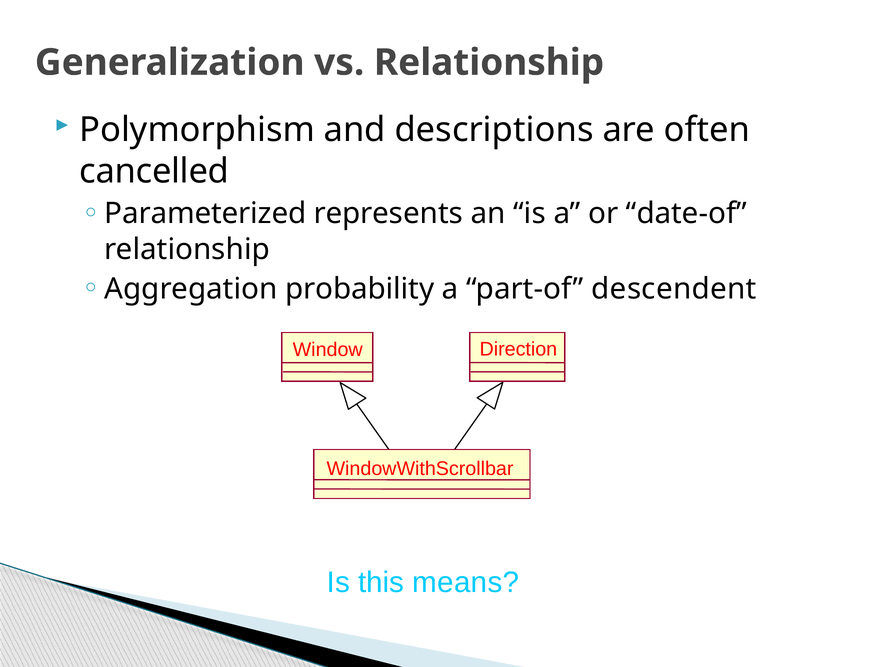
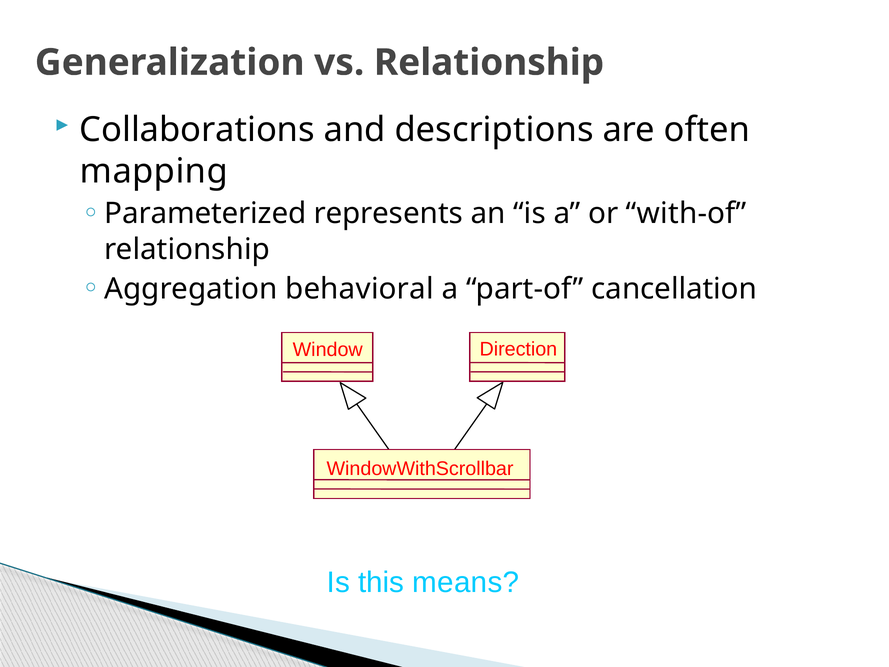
Polymorphism: Polymorphism -> Collaborations
cancelled: cancelled -> mapping
date-of: date-of -> with-of
probability: probability -> behavioral
descendent: descendent -> cancellation
